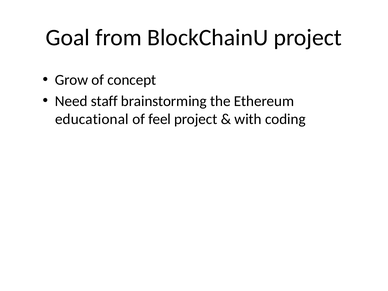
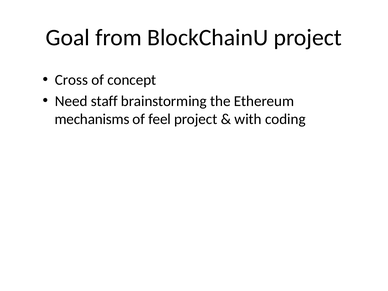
Grow: Grow -> Cross
educational: educational -> mechanisms
